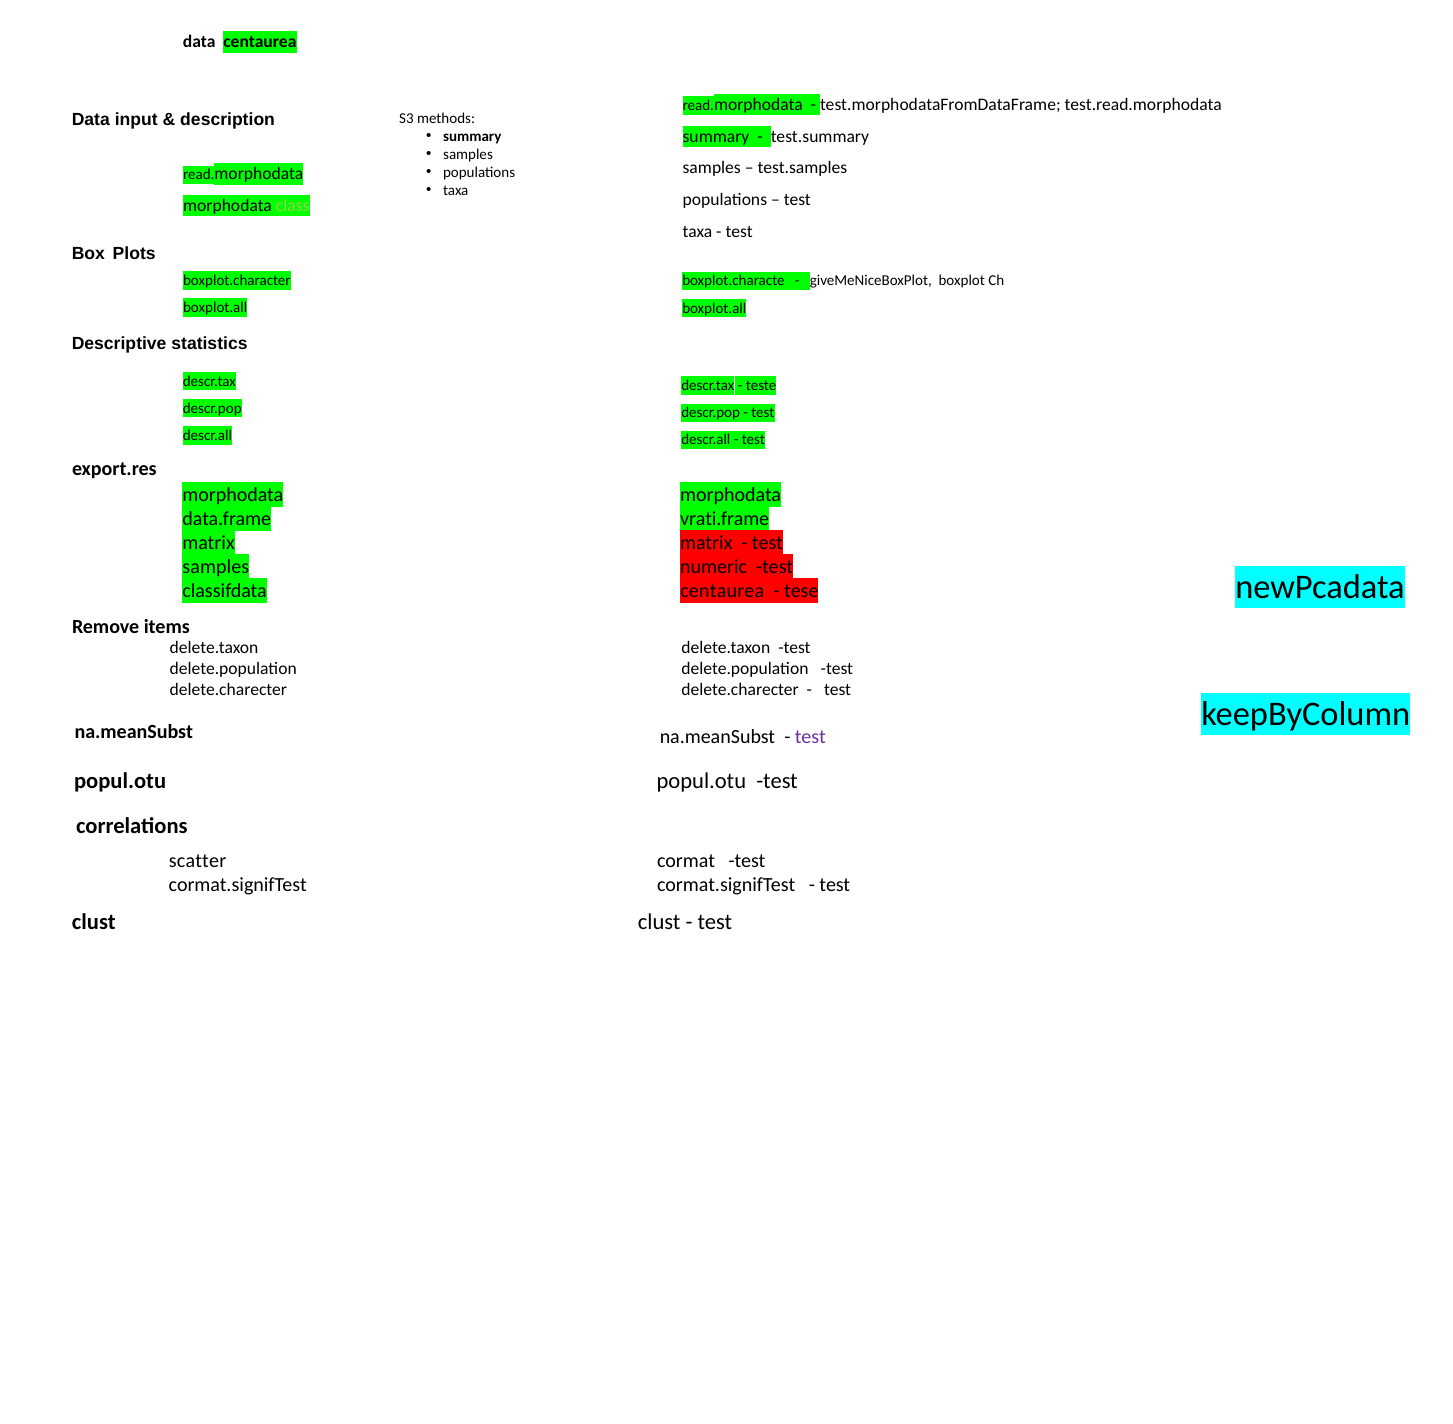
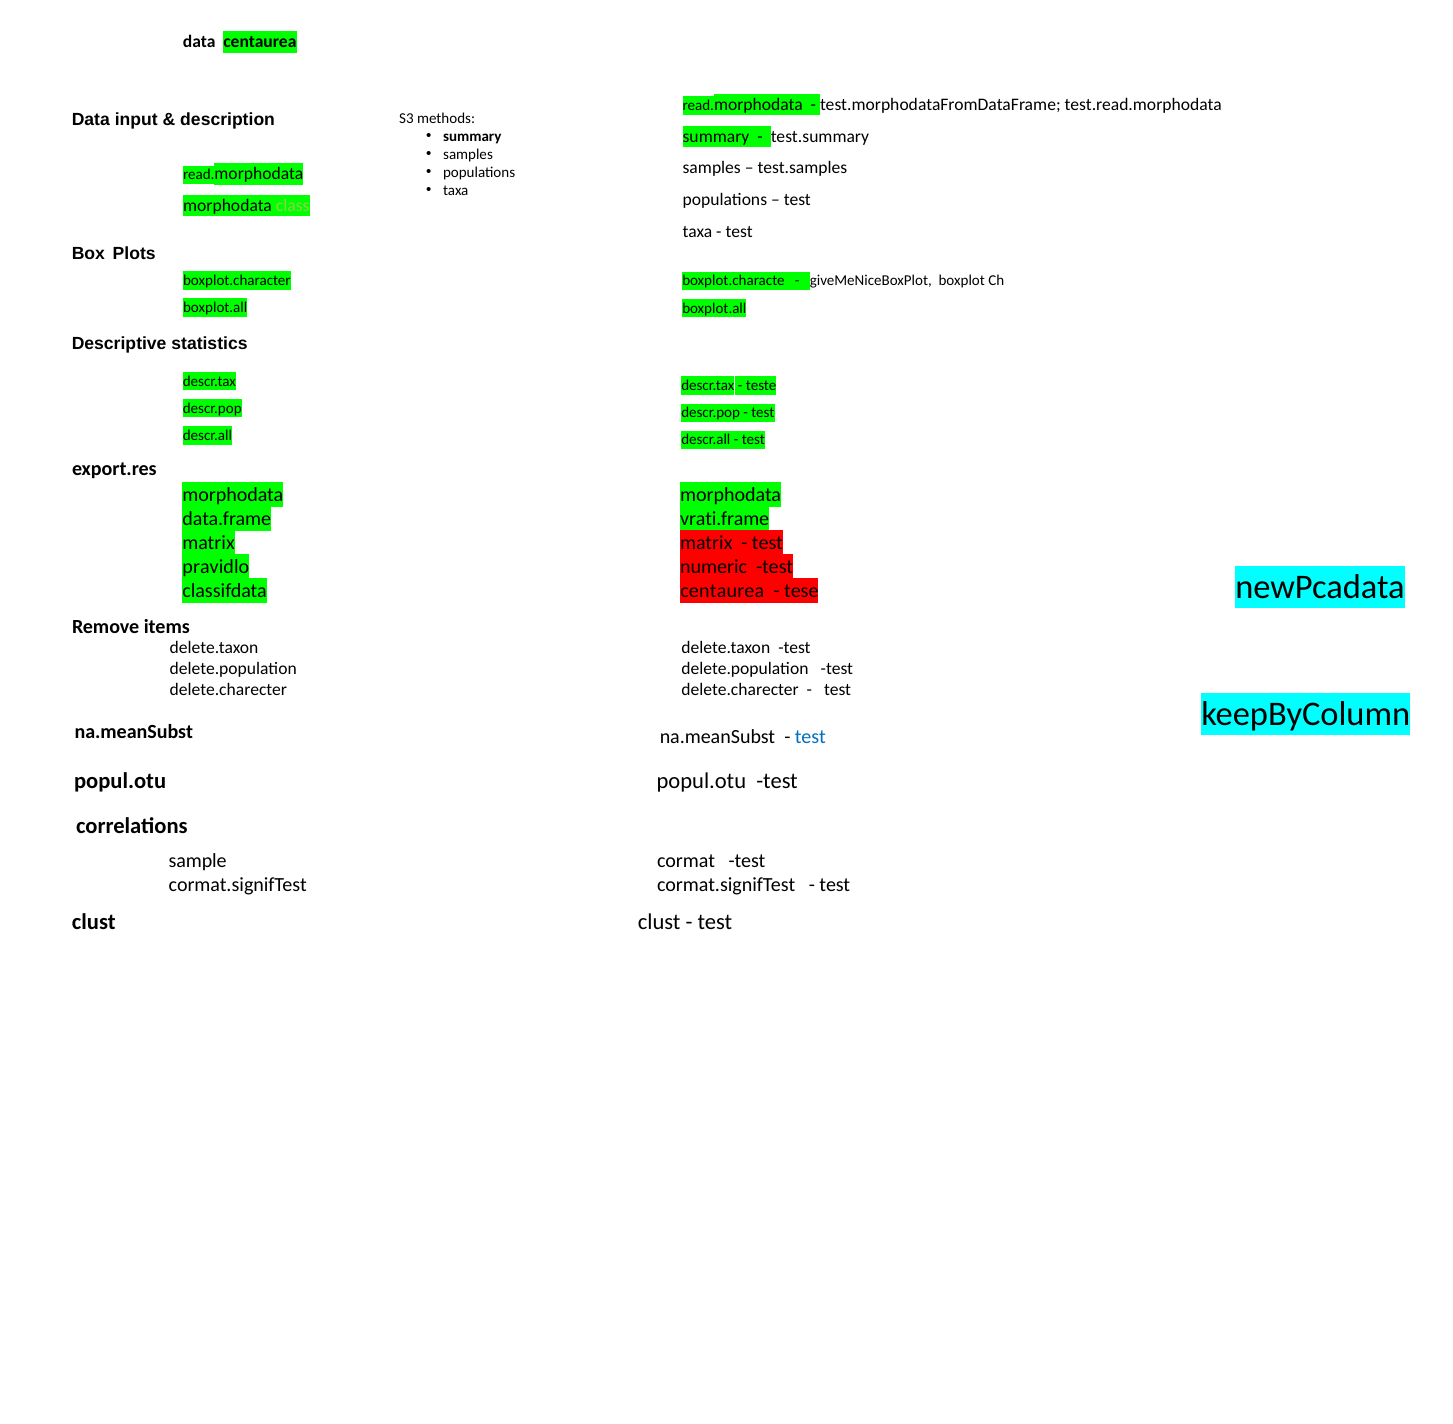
samples at (216, 567): samples -> pravidlo
test at (810, 737) colour: purple -> blue
scatter: scatter -> sample
